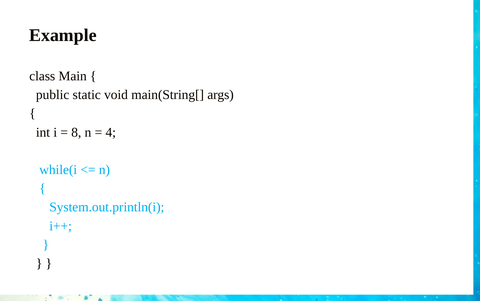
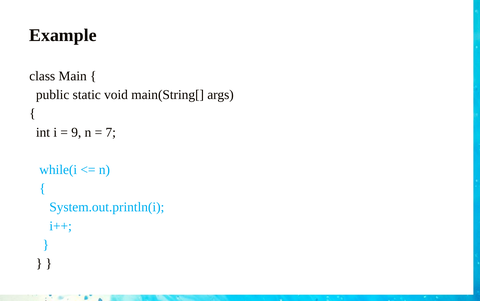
8: 8 -> 9
4: 4 -> 7
